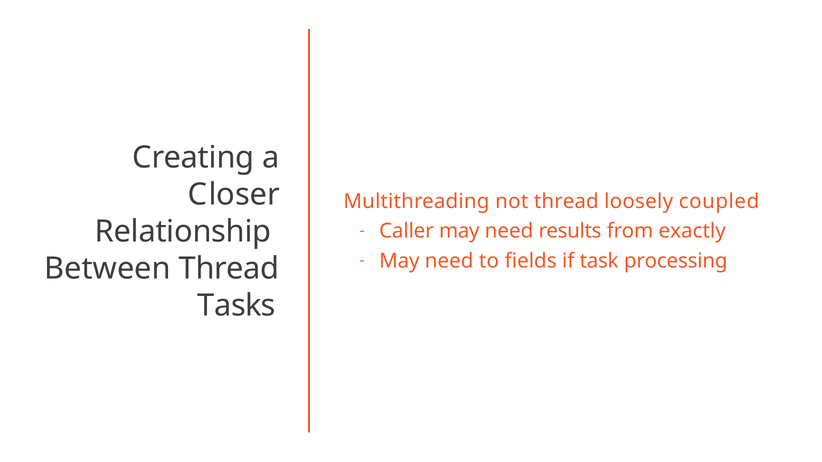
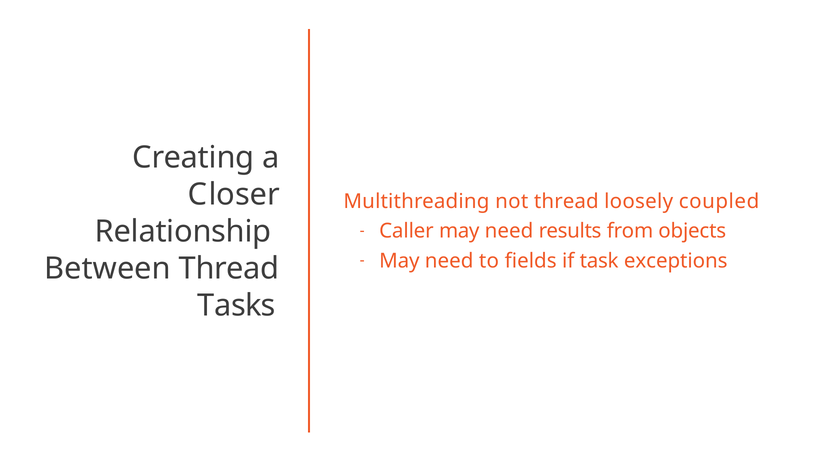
exactly: exactly -> objects
processing: processing -> exceptions
